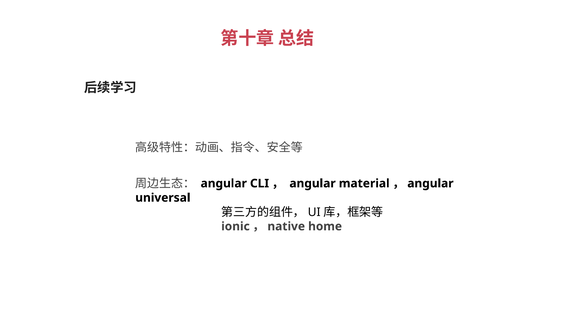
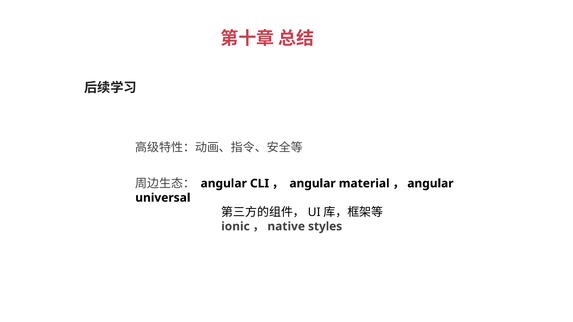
home: home -> styles
